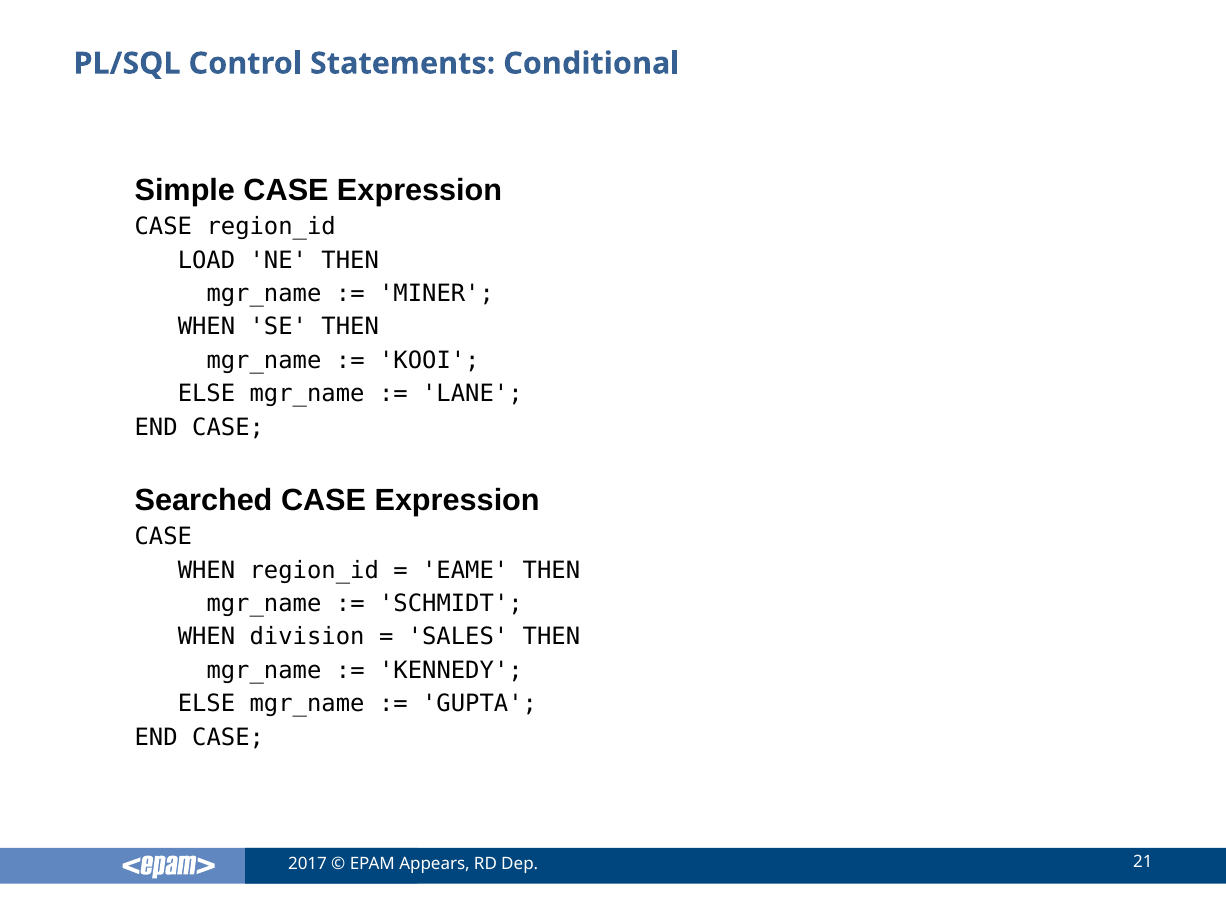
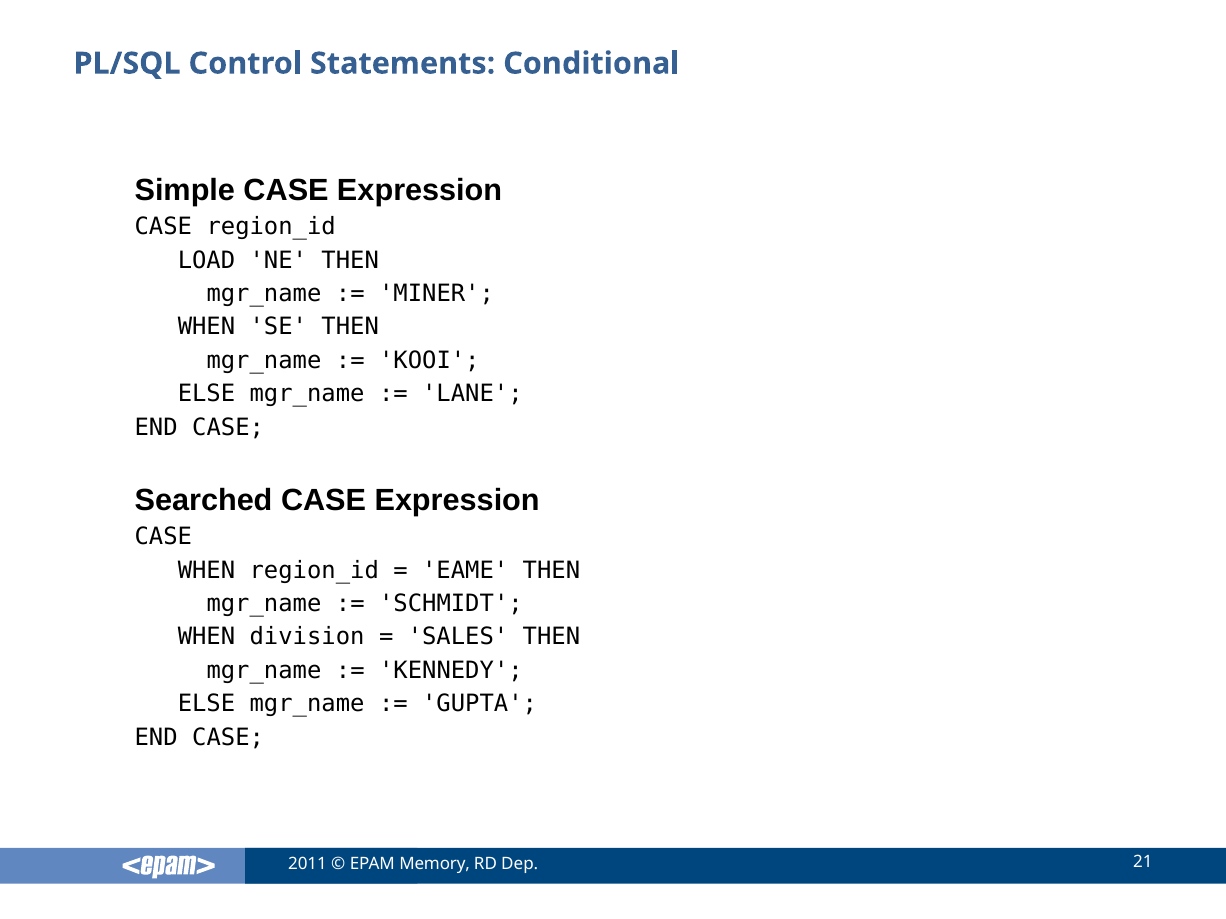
2017: 2017 -> 2011
Appears: Appears -> Memory
